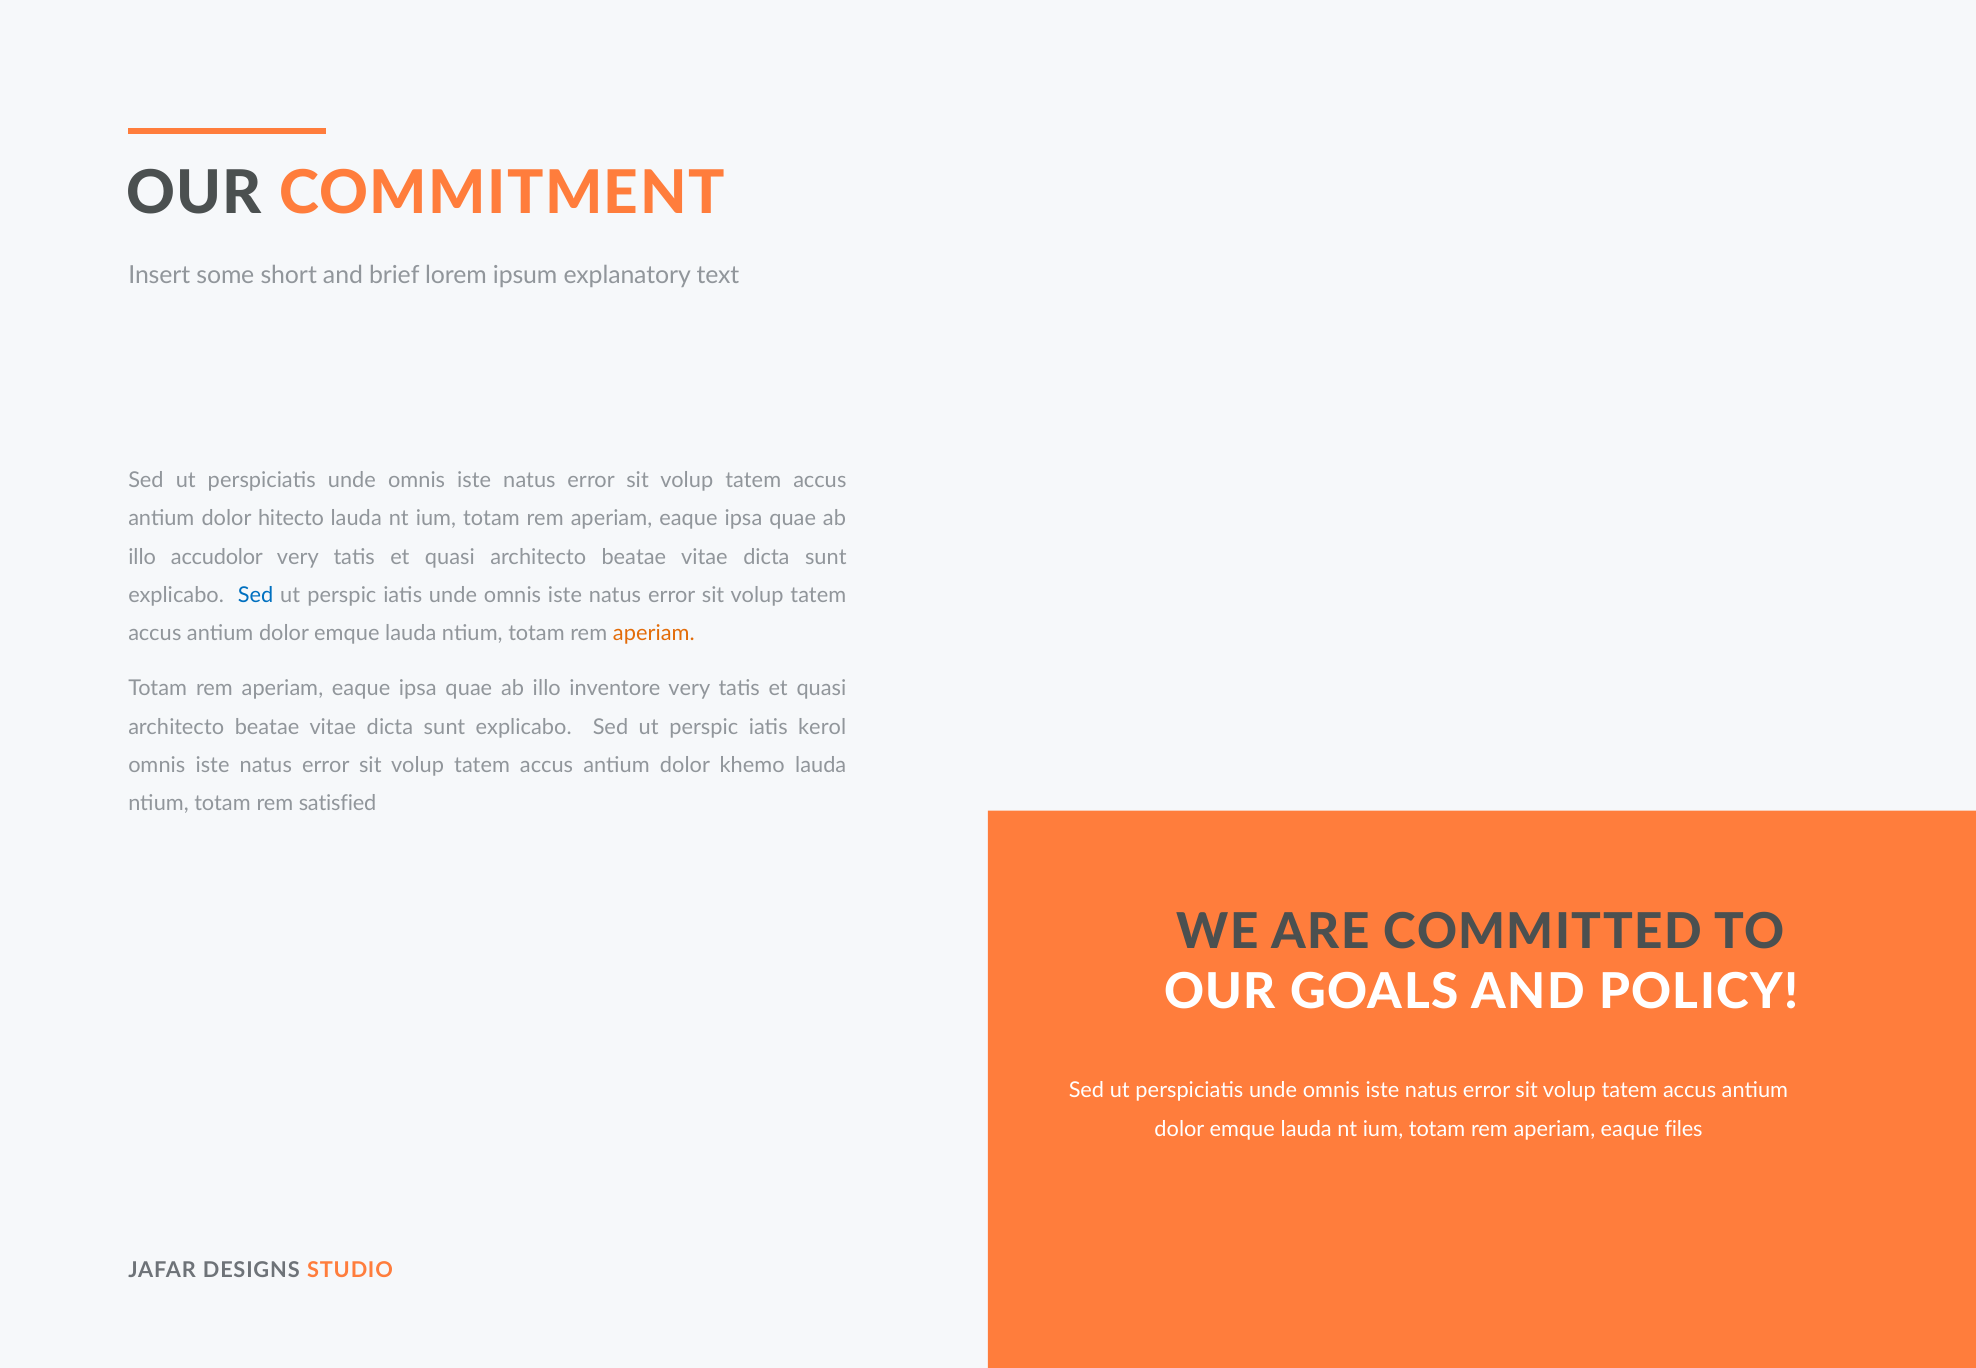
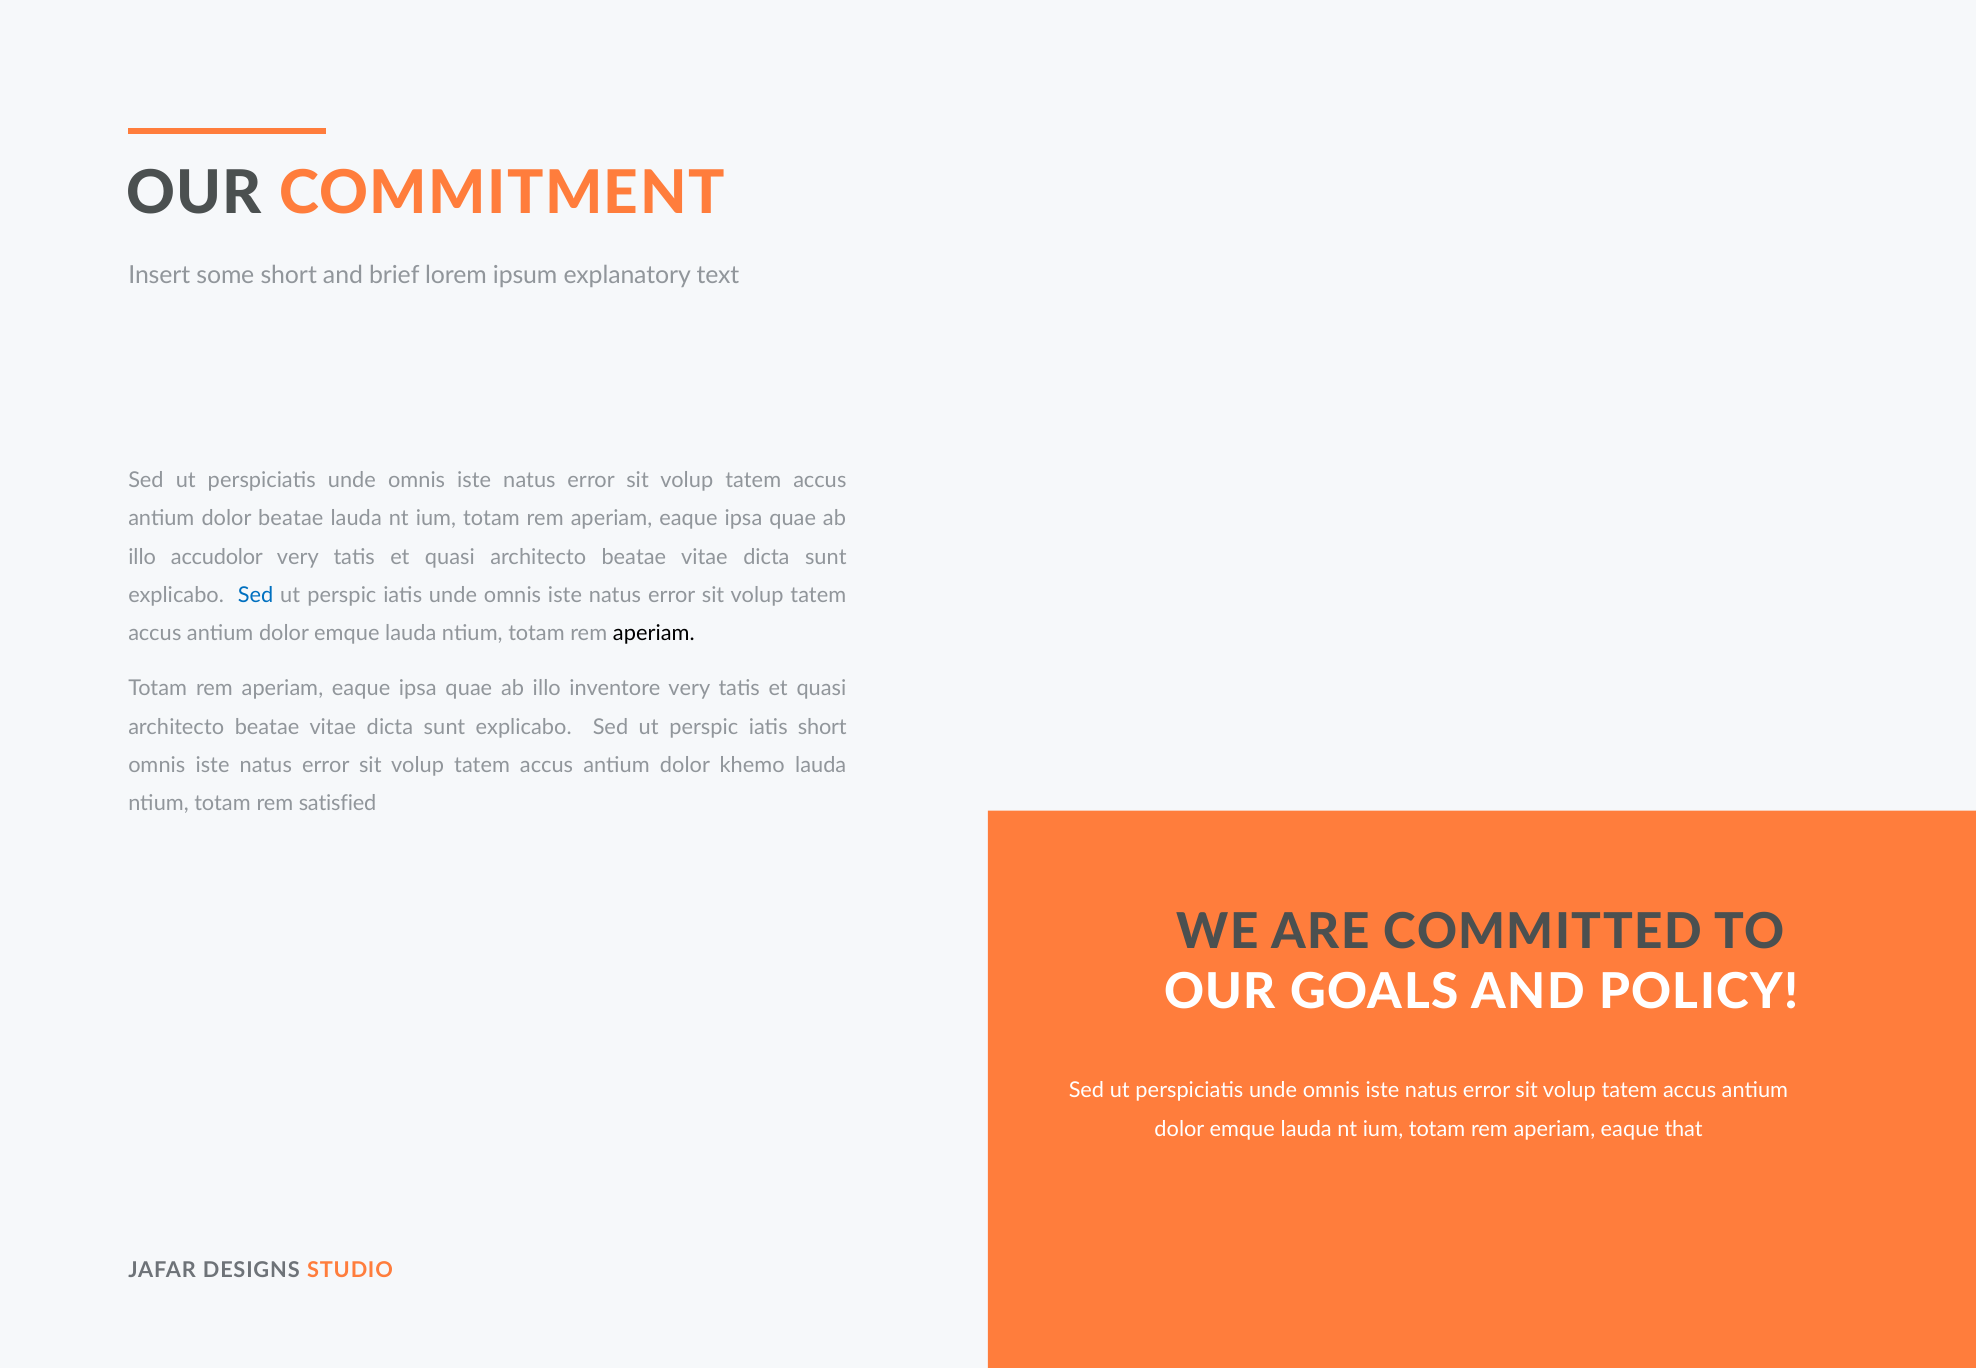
dolor hitecto: hitecto -> beatae
aperiam at (654, 634) colour: orange -> black
iatis kerol: kerol -> short
files: files -> that
